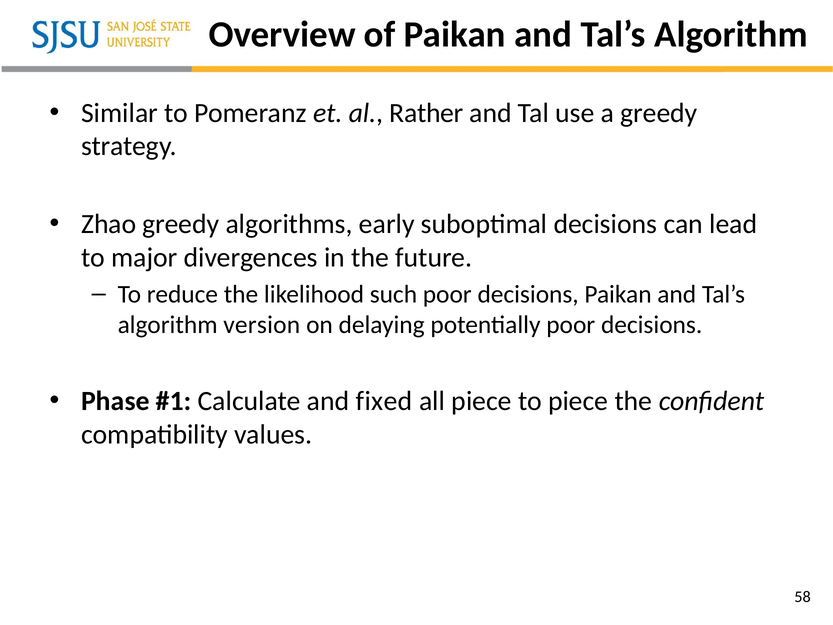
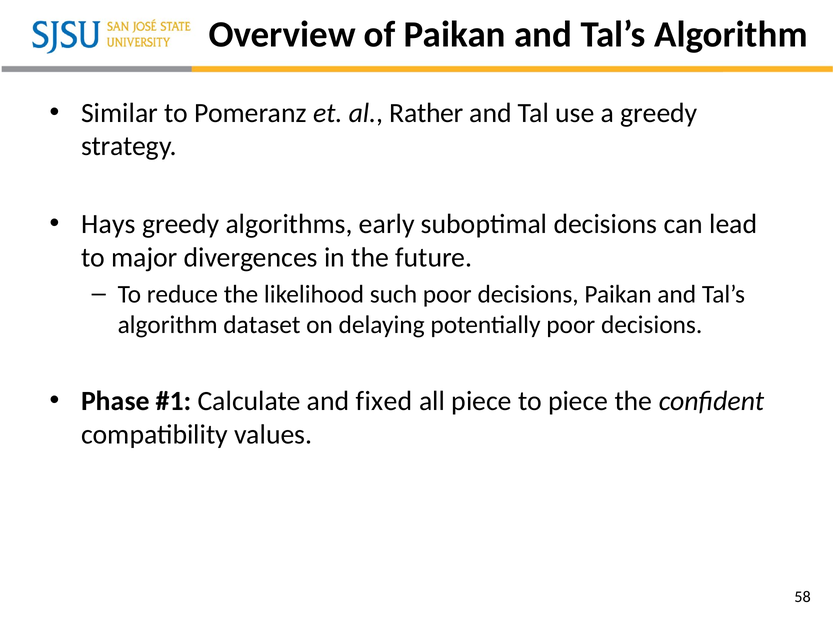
Zhao: Zhao -> Hays
version: version -> dataset
